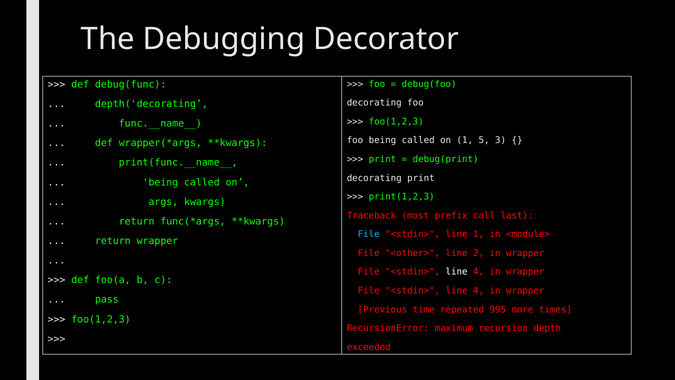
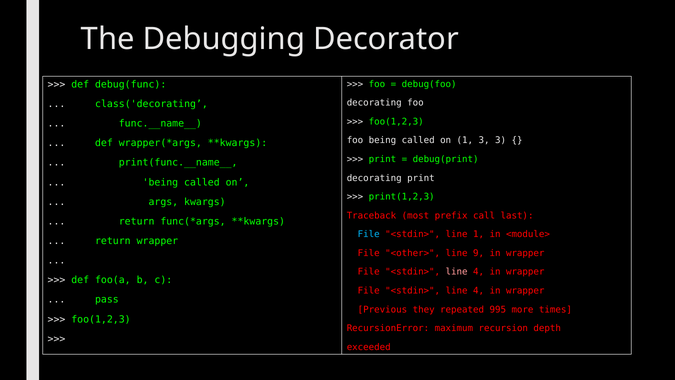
depth('decorating: depth('decorating -> class('decorating
1 5: 5 -> 3
2: 2 -> 9
line at (457, 272) colour: white -> pink
time: time -> they
